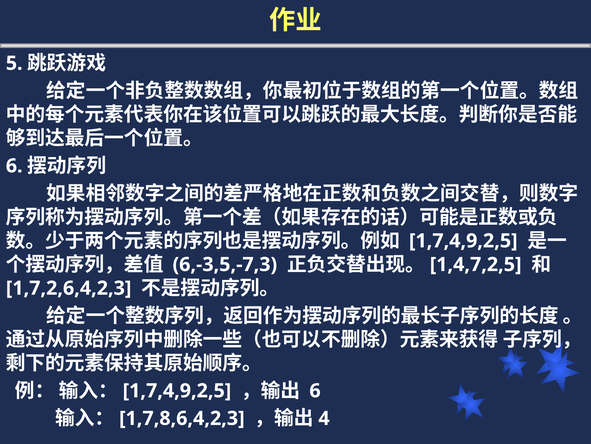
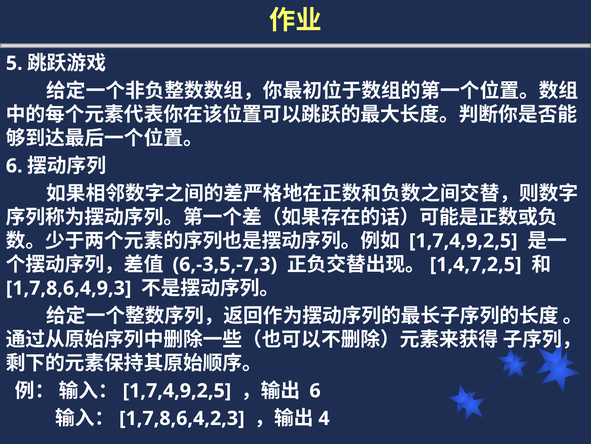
1,7,2,6,4,2,3: 1,7,2,6,4,2,3 -> 1,7,8,6,4,9,3
